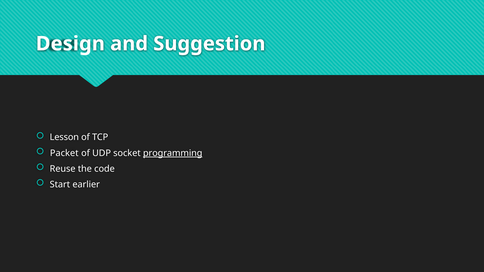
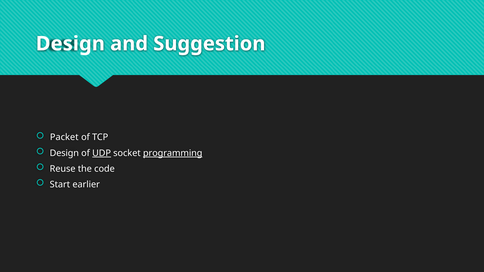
Lesson: Lesson -> Packet
Packet at (64, 153): Packet -> Design
UDP underline: none -> present
